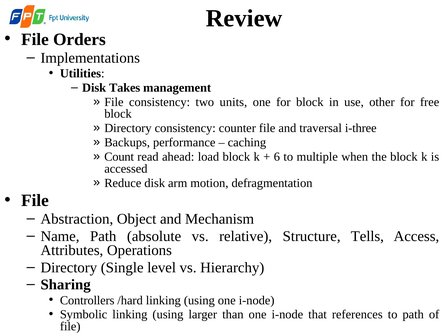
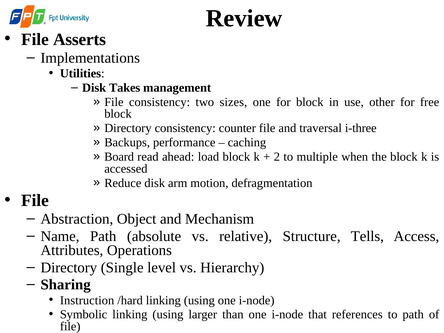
Orders: Orders -> Asserts
units: units -> sizes
Count: Count -> Board
6: 6 -> 2
Controllers: Controllers -> Instruction
